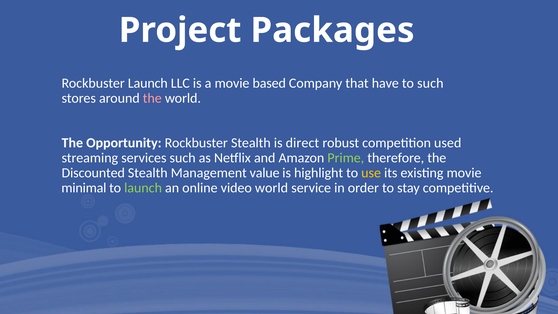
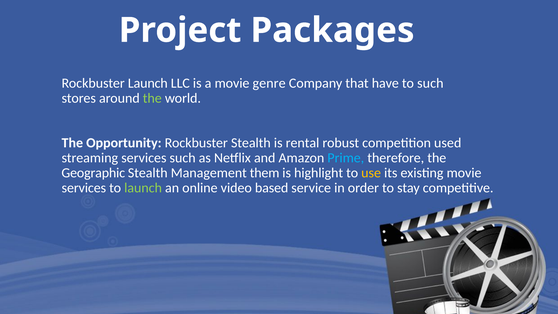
based: based -> genre
the at (152, 98) colour: pink -> light green
direct: direct -> rental
Prime colour: light green -> light blue
Discounted: Discounted -> Geographic
value: value -> them
minimal at (84, 188): minimal -> services
video world: world -> based
